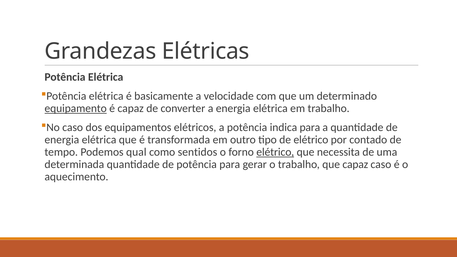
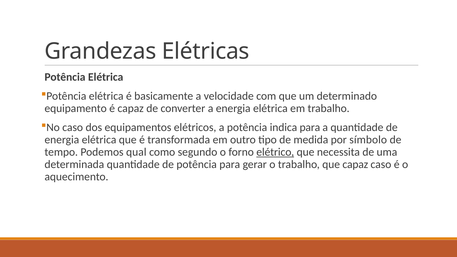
equipamento underline: present -> none
de elétrico: elétrico -> medida
contado: contado -> símbolo
sentidos: sentidos -> segundo
